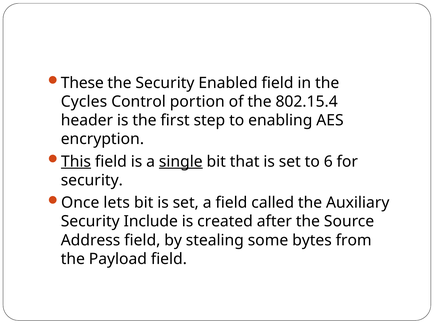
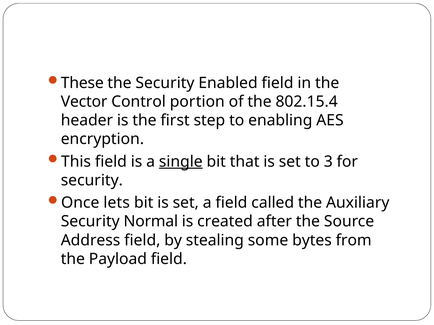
Cycles: Cycles -> Vector
This underline: present -> none
6: 6 -> 3
Include: Include -> Normal
